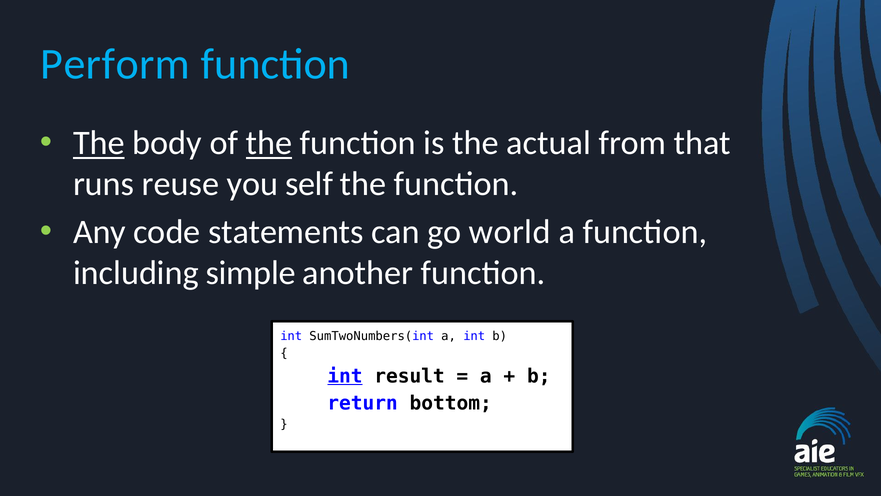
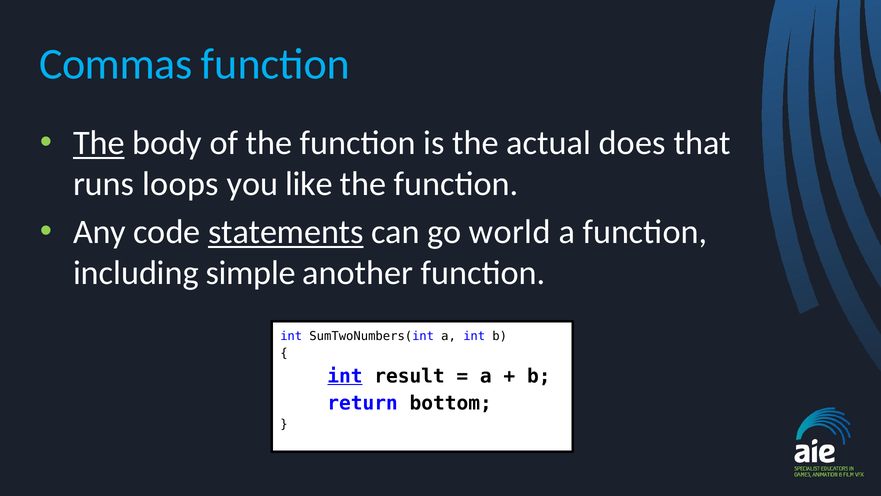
Perform: Perform -> Commas
the at (269, 143) underline: present -> none
from: from -> does
reuse: reuse -> loops
self: self -> like
statements underline: none -> present
